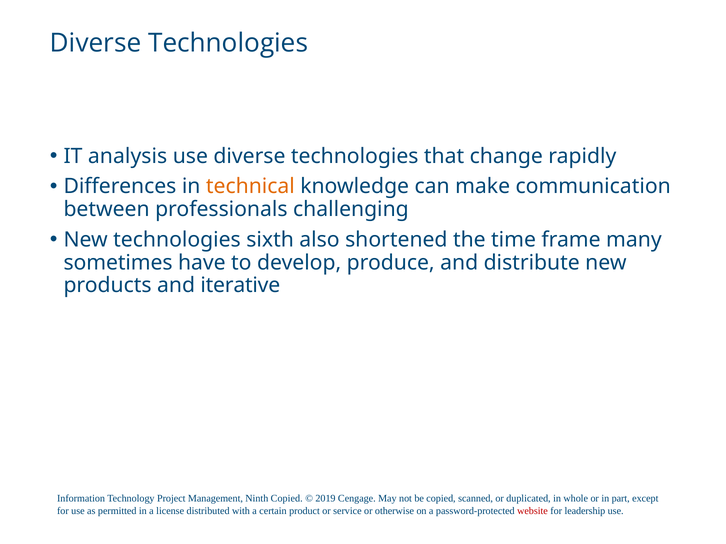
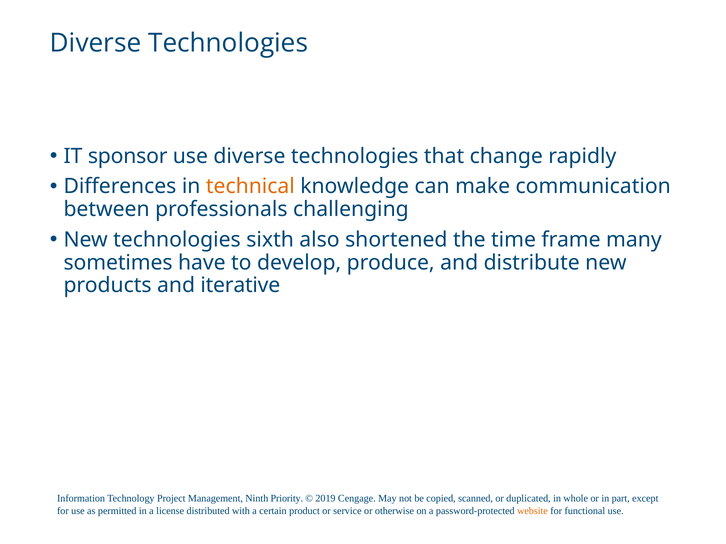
analysis: analysis -> sponsor
Ninth Copied: Copied -> Priority
website colour: red -> orange
leadership: leadership -> functional
